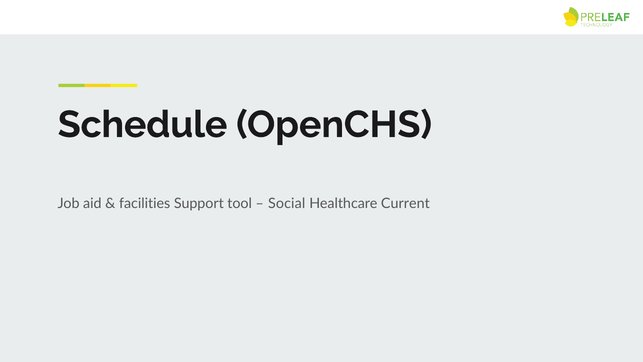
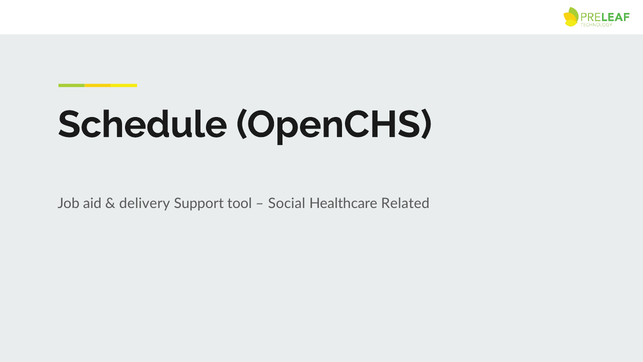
facilities: facilities -> delivery
Current: Current -> Related
